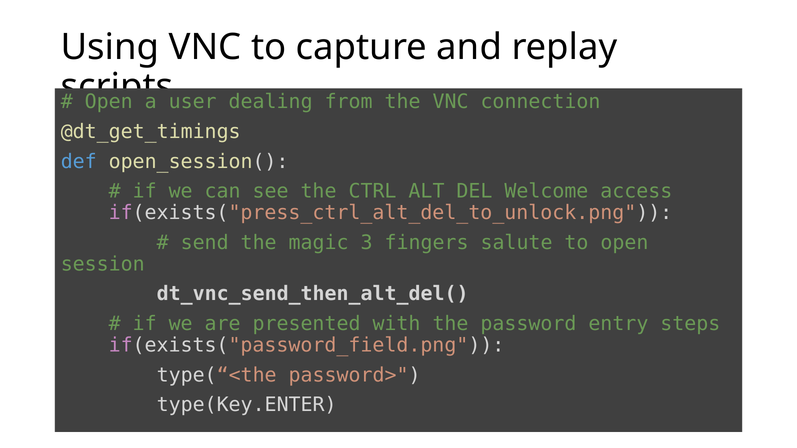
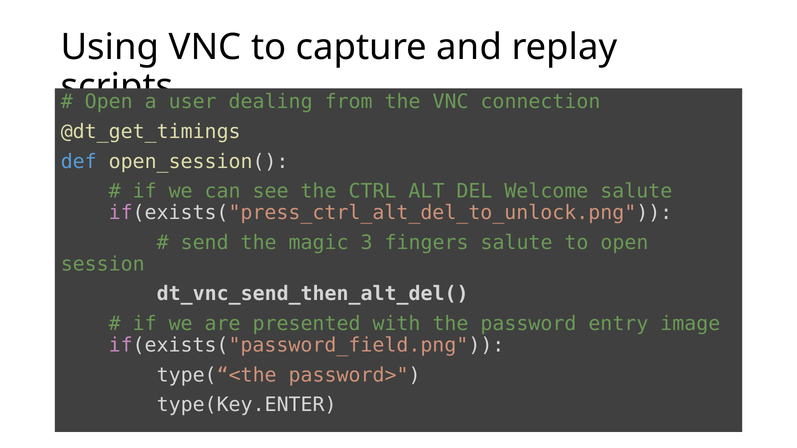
Welcome access: access -> salute
steps: steps -> image
